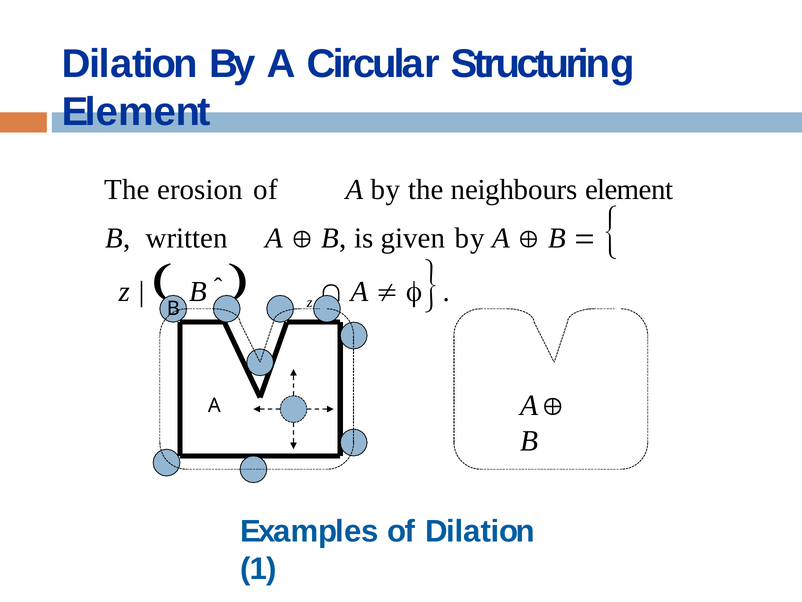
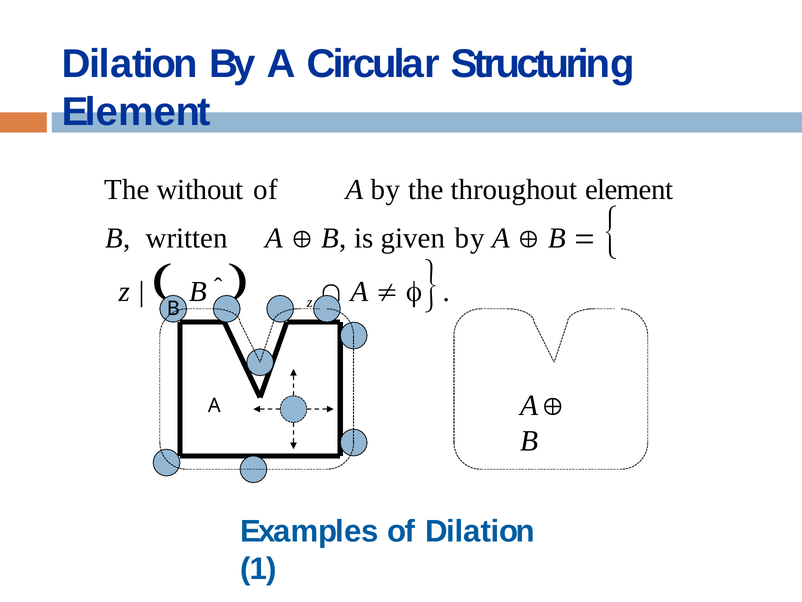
erosion: erosion -> without
neighbours: neighbours -> throughout
